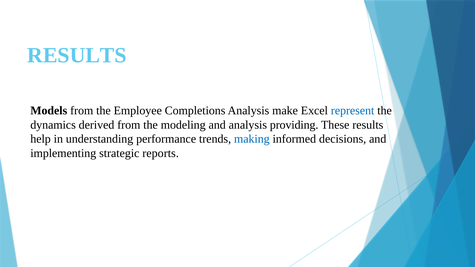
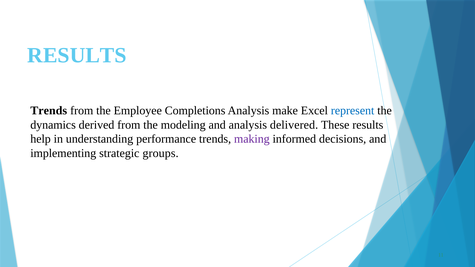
Models at (49, 111): Models -> Trends
providing: providing -> delivered
making colour: blue -> purple
reports: reports -> groups
